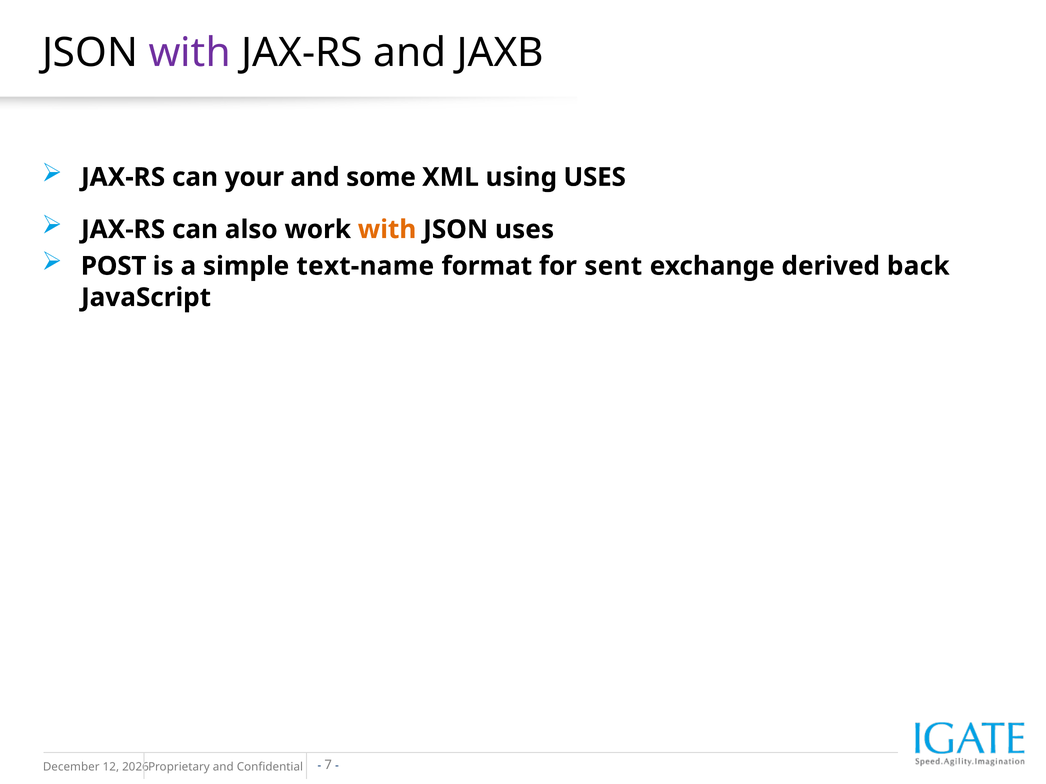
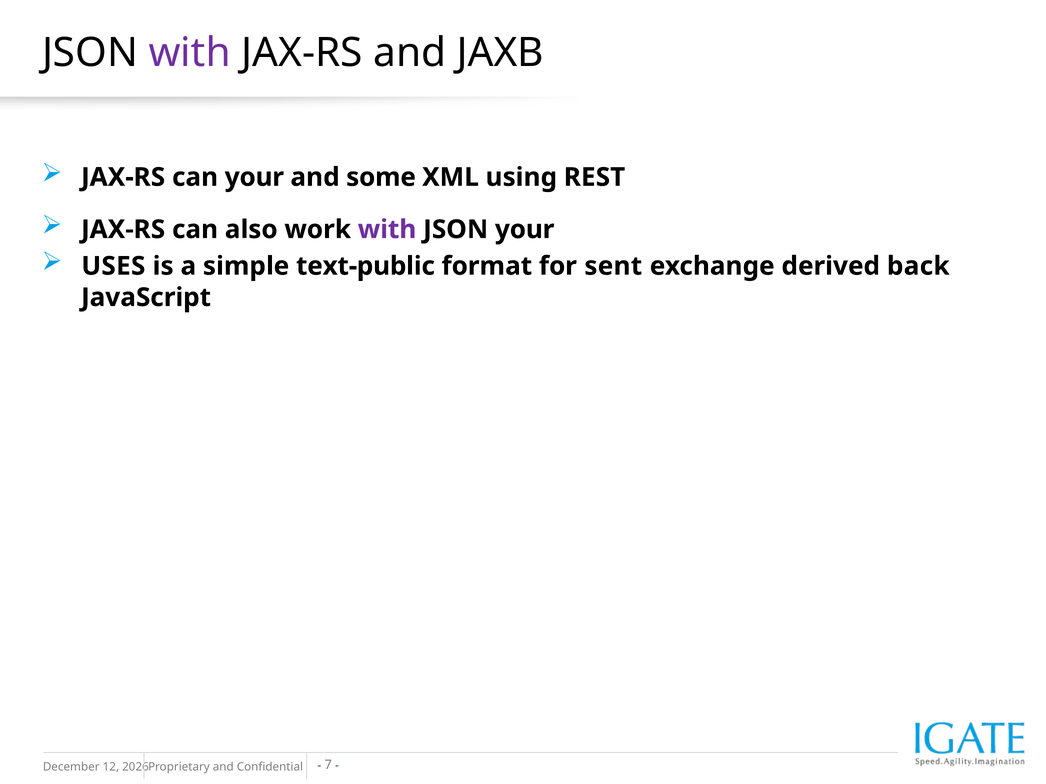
using USES: USES -> REST
with at (387, 230) colour: orange -> purple
JSON uses: uses -> your
POST: POST -> USES
text-name: text-name -> text-public
